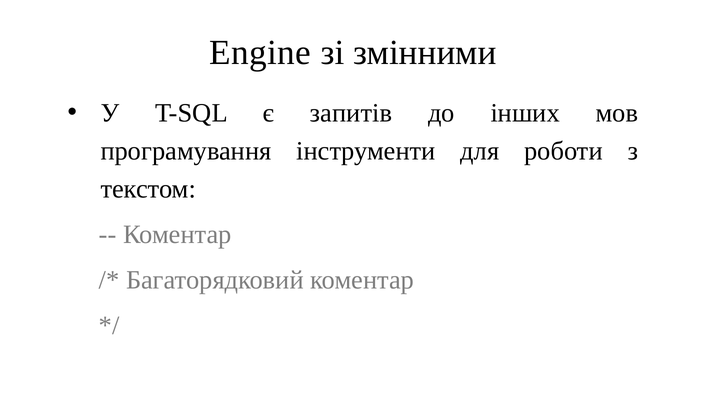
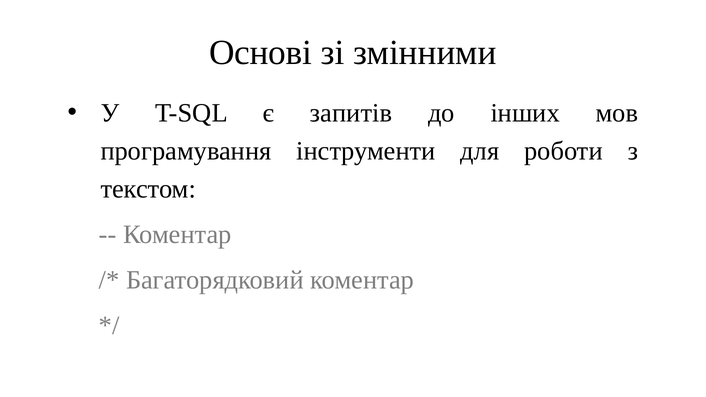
Engine: Engine -> Основі
